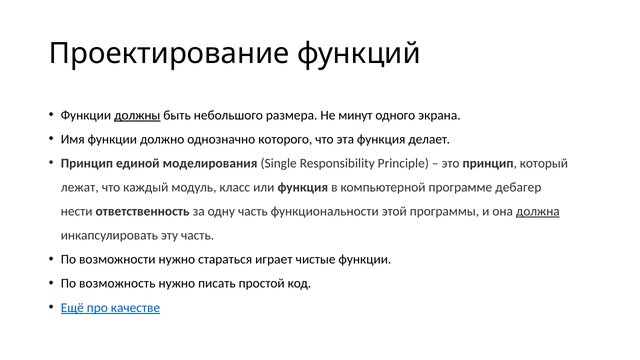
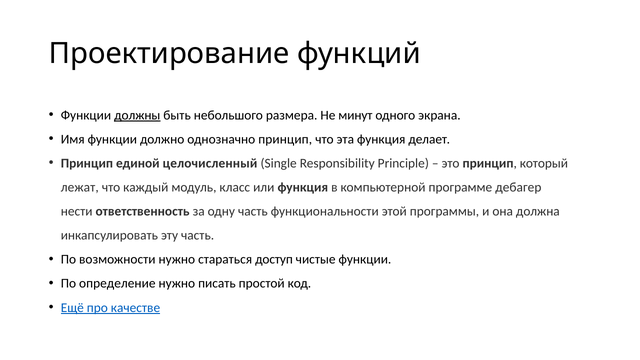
однозначно которого: которого -> принцип
моделирования: моделирования -> целочисленный
должна underline: present -> none
играет: играет -> доступ
возможность: возможность -> определение
